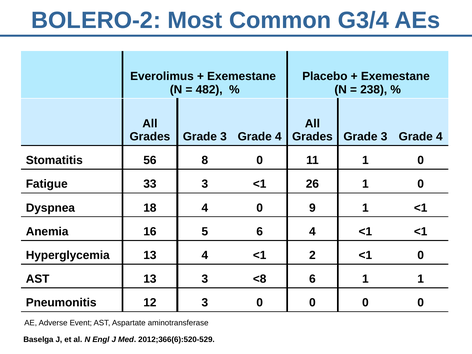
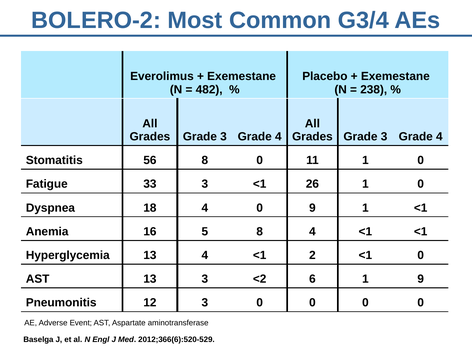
5 6: 6 -> 8
<8: <8 -> <2
1 1: 1 -> 9
